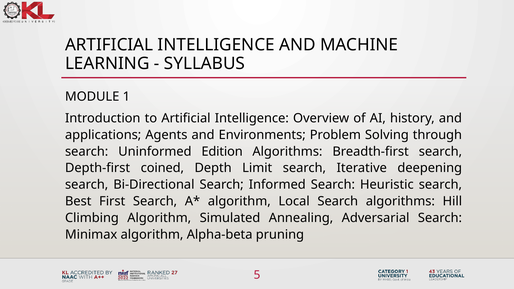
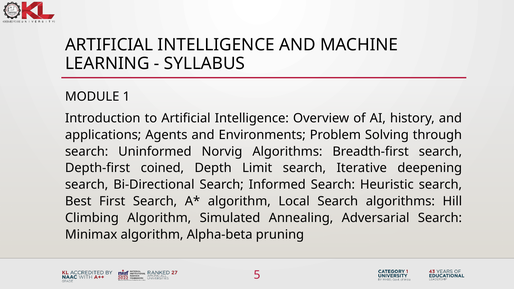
Edition: Edition -> Norvig
